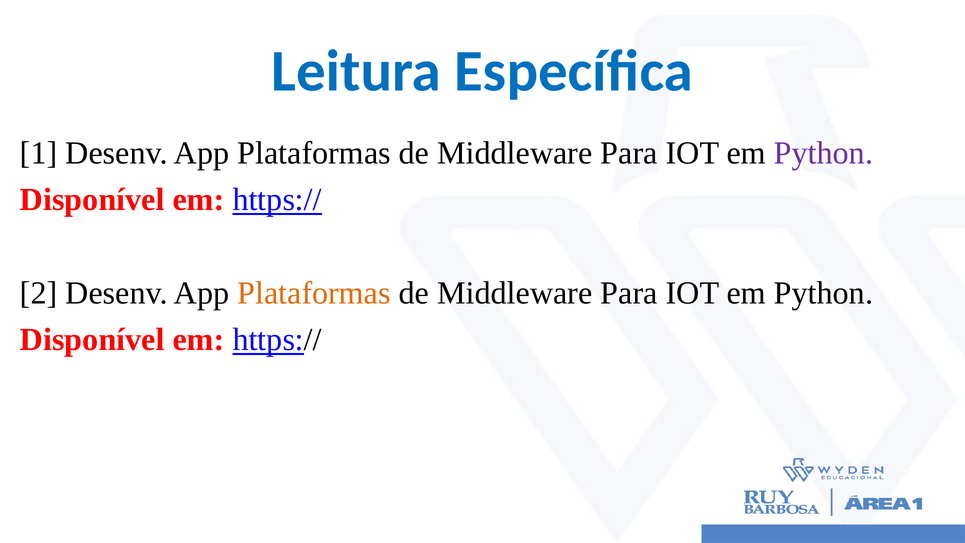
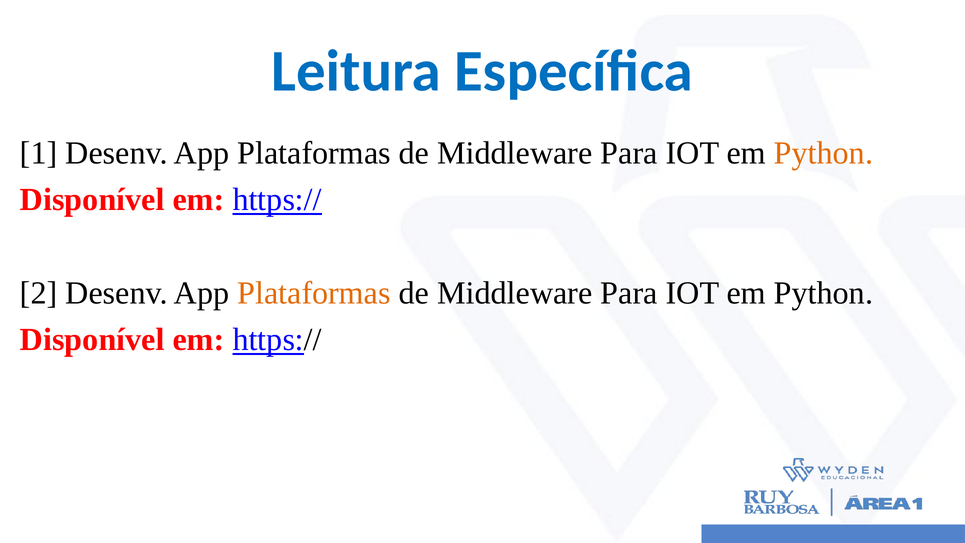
Python at (824, 153) colour: purple -> orange
